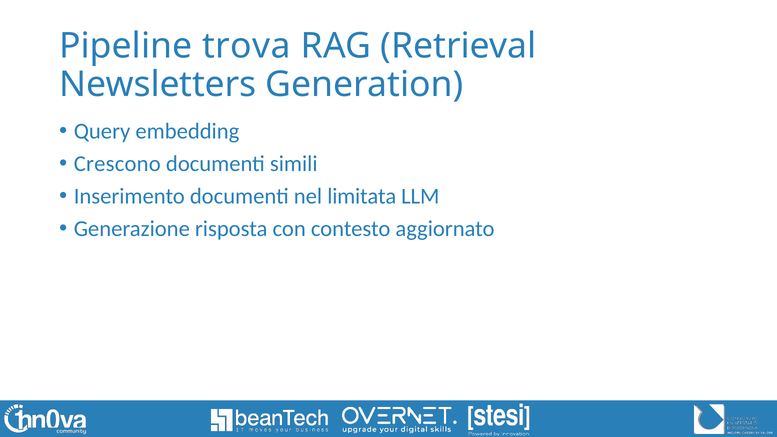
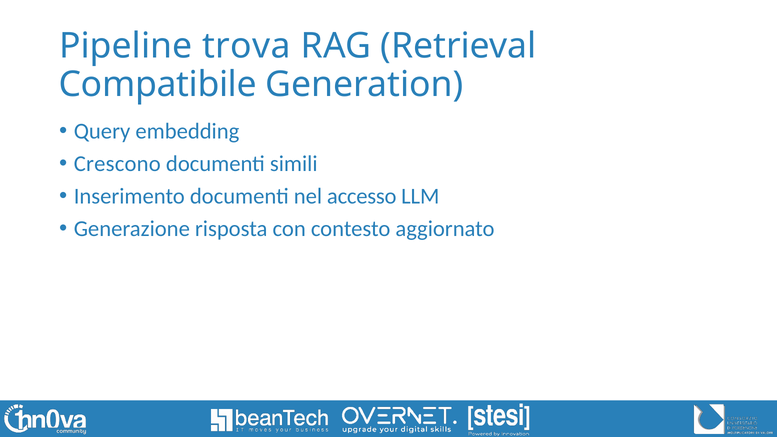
Newsletters: Newsletters -> Compatibile
limitata: limitata -> accesso
